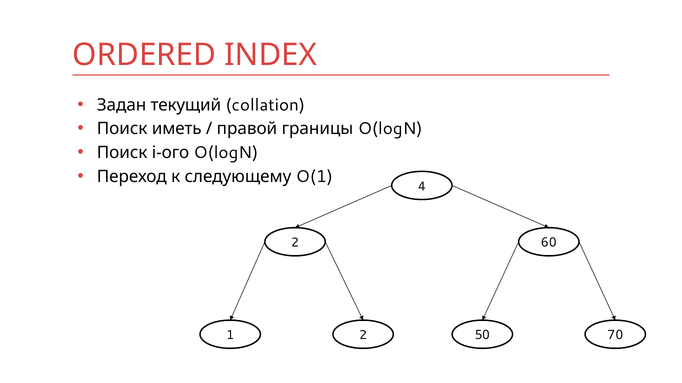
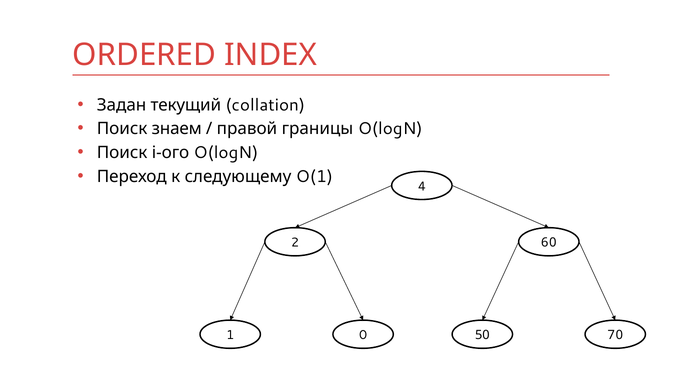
иметь: иметь -> знаем
1 2: 2 -> 0
